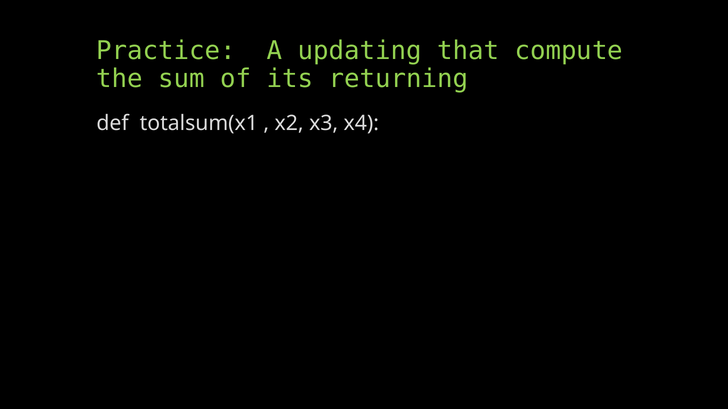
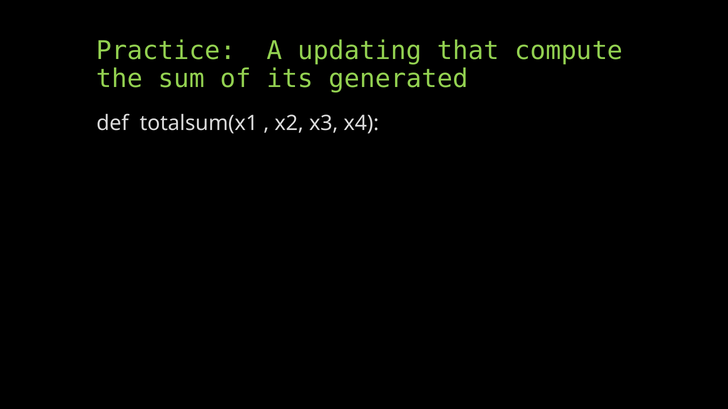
returning: returning -> generated
